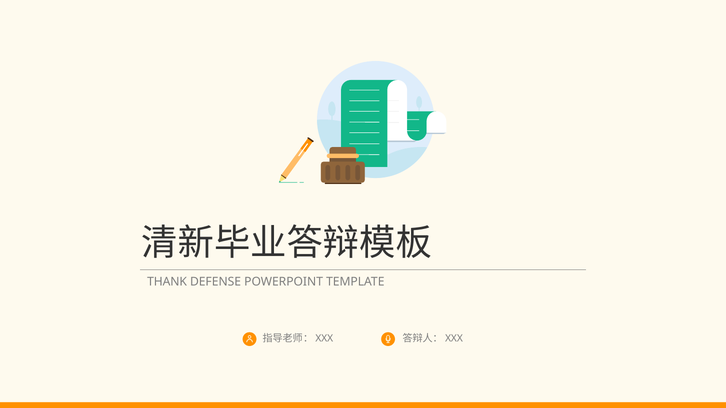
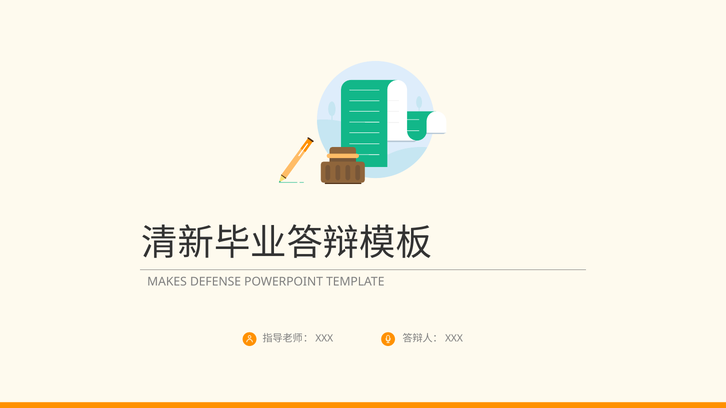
THANK: THANK -> MAKES
